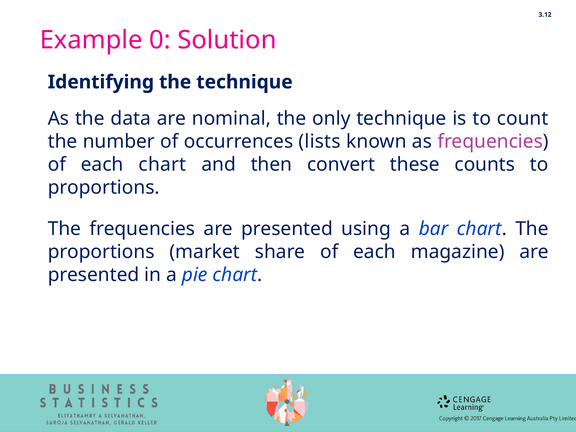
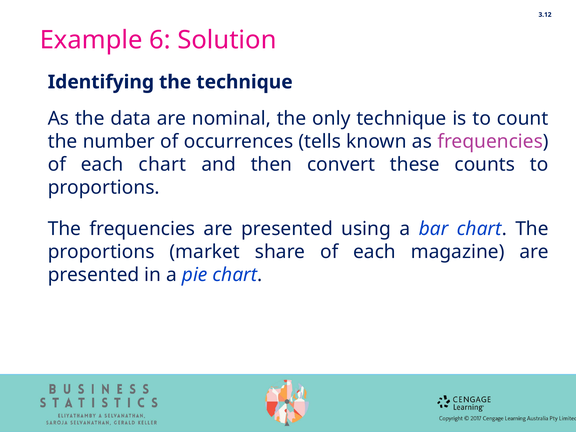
0: 0 -> 6
lists: lists -> tells
